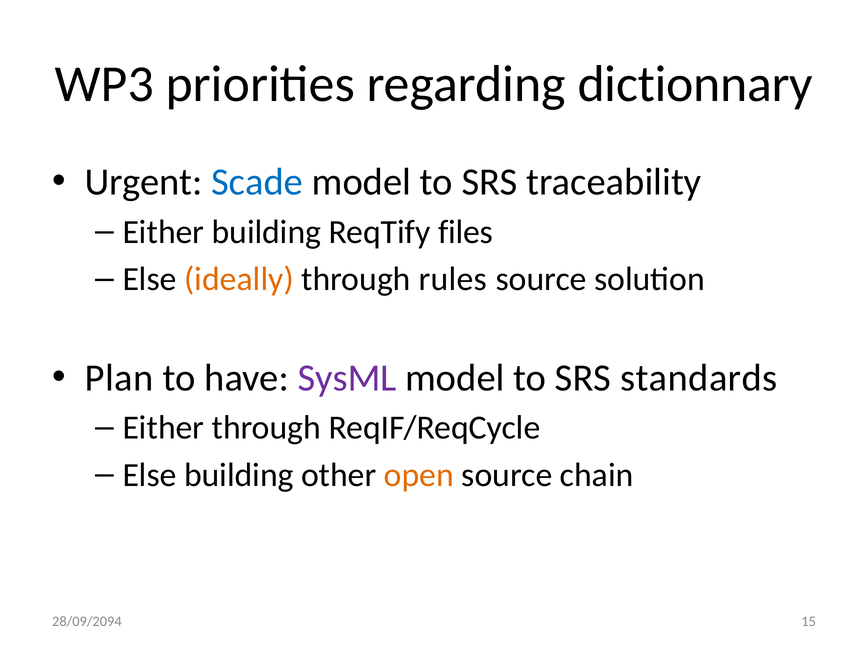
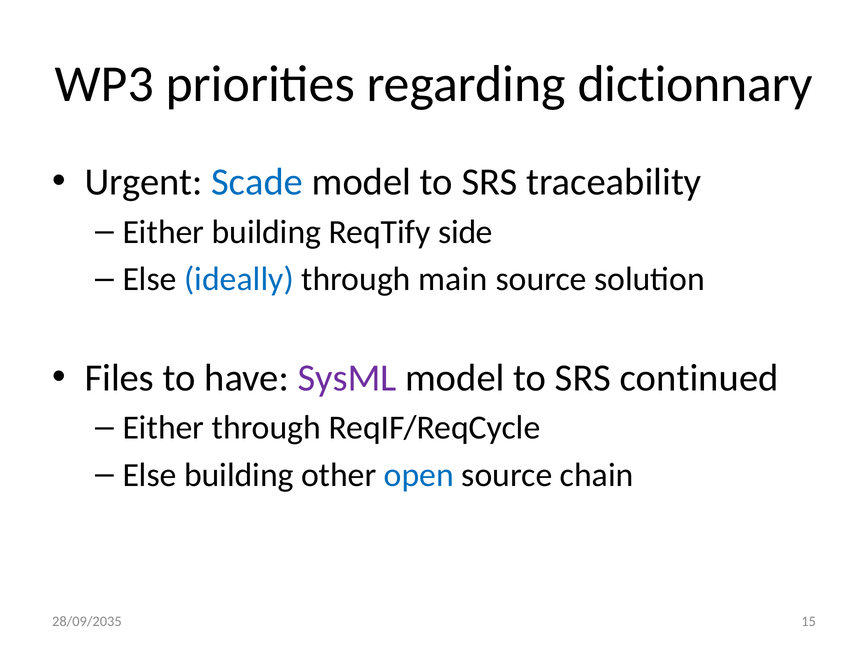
files: files -> side
ideally colour: orange -> blue
rules: rules -> main
Plan: Plan -> Files
standards: standards -> continued
open colour: orange -> blue
28/09/2094: 28/09/2094 -> 28/09/2035
